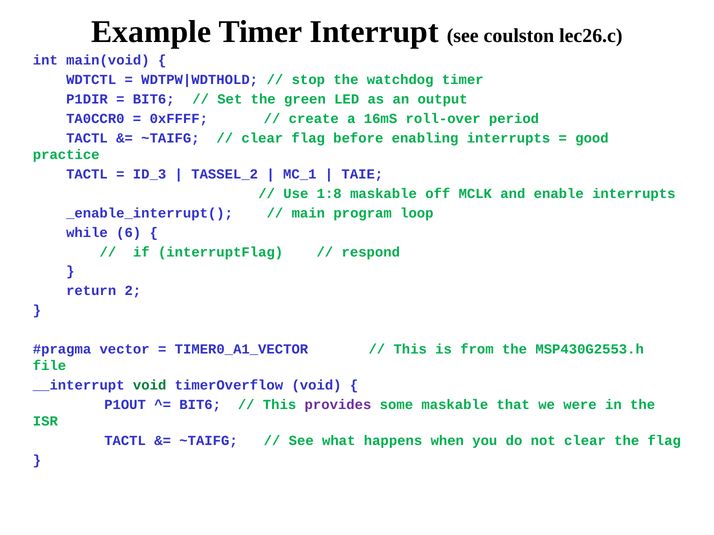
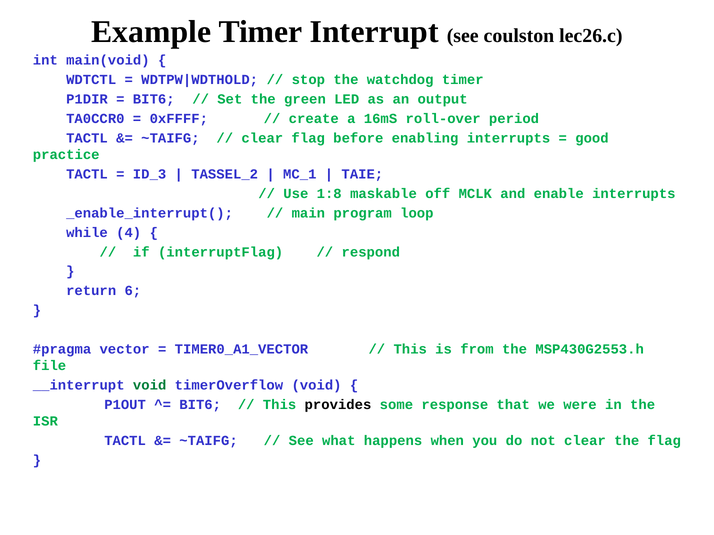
6: 6 -> 4
2: 2 -> 6
provides colour: purple -> black
some maskable: maskable -> response
